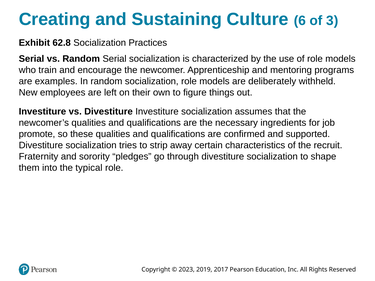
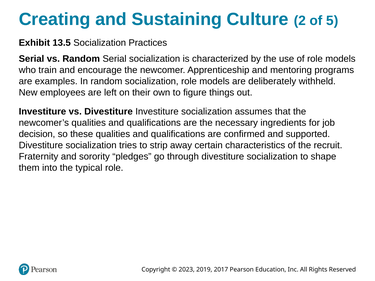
6: 6 -> 2
3: 3 -> 5
62.8: 62.8 -> 13.5
promote: promote -> decision
